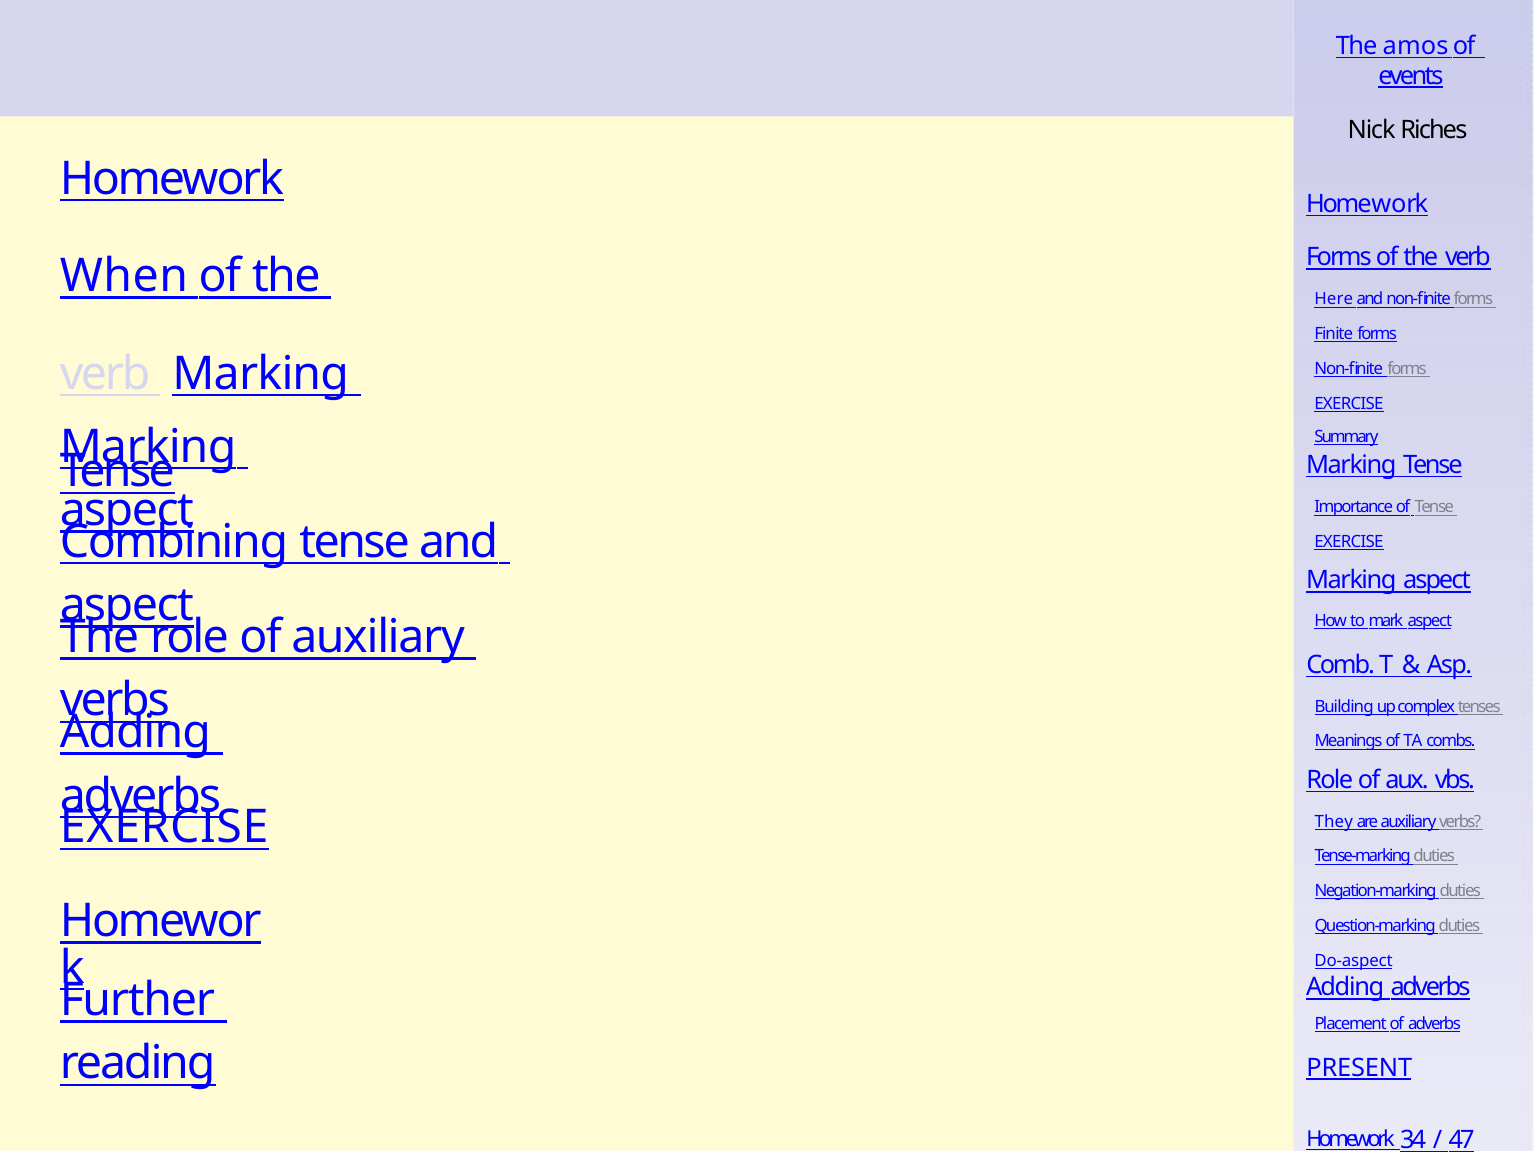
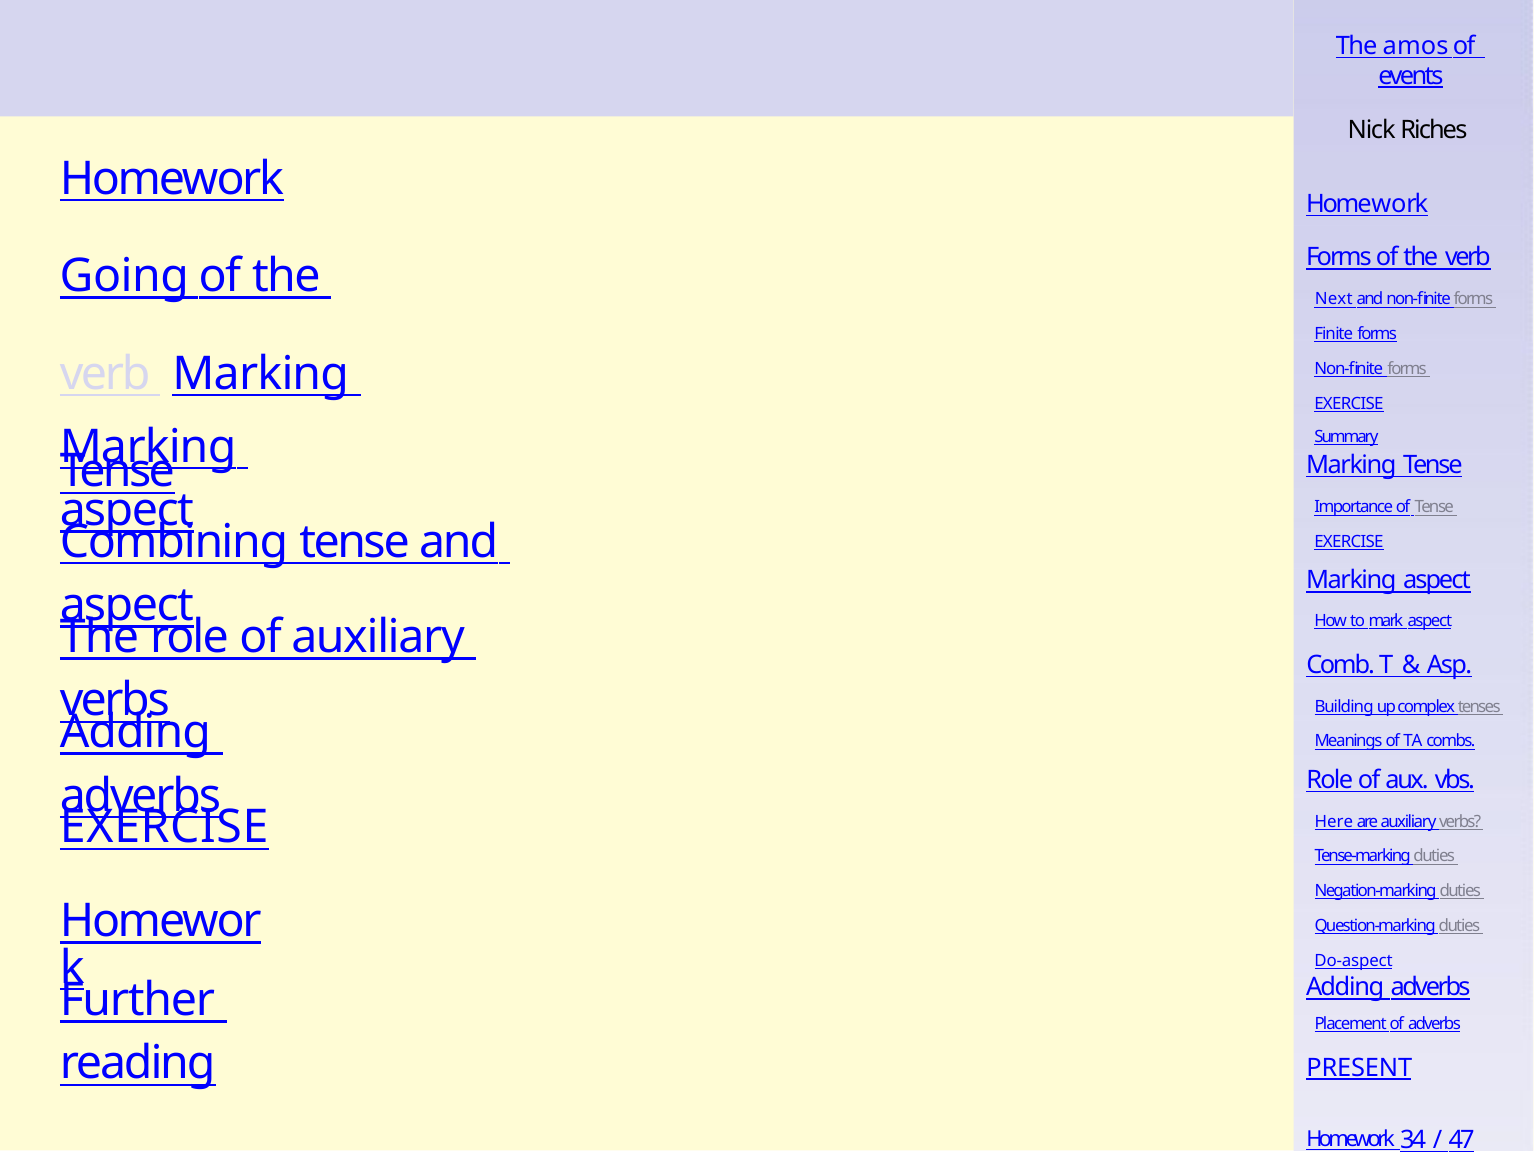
When: When -> Going
Here: Here -> Next
They: They -> Here
